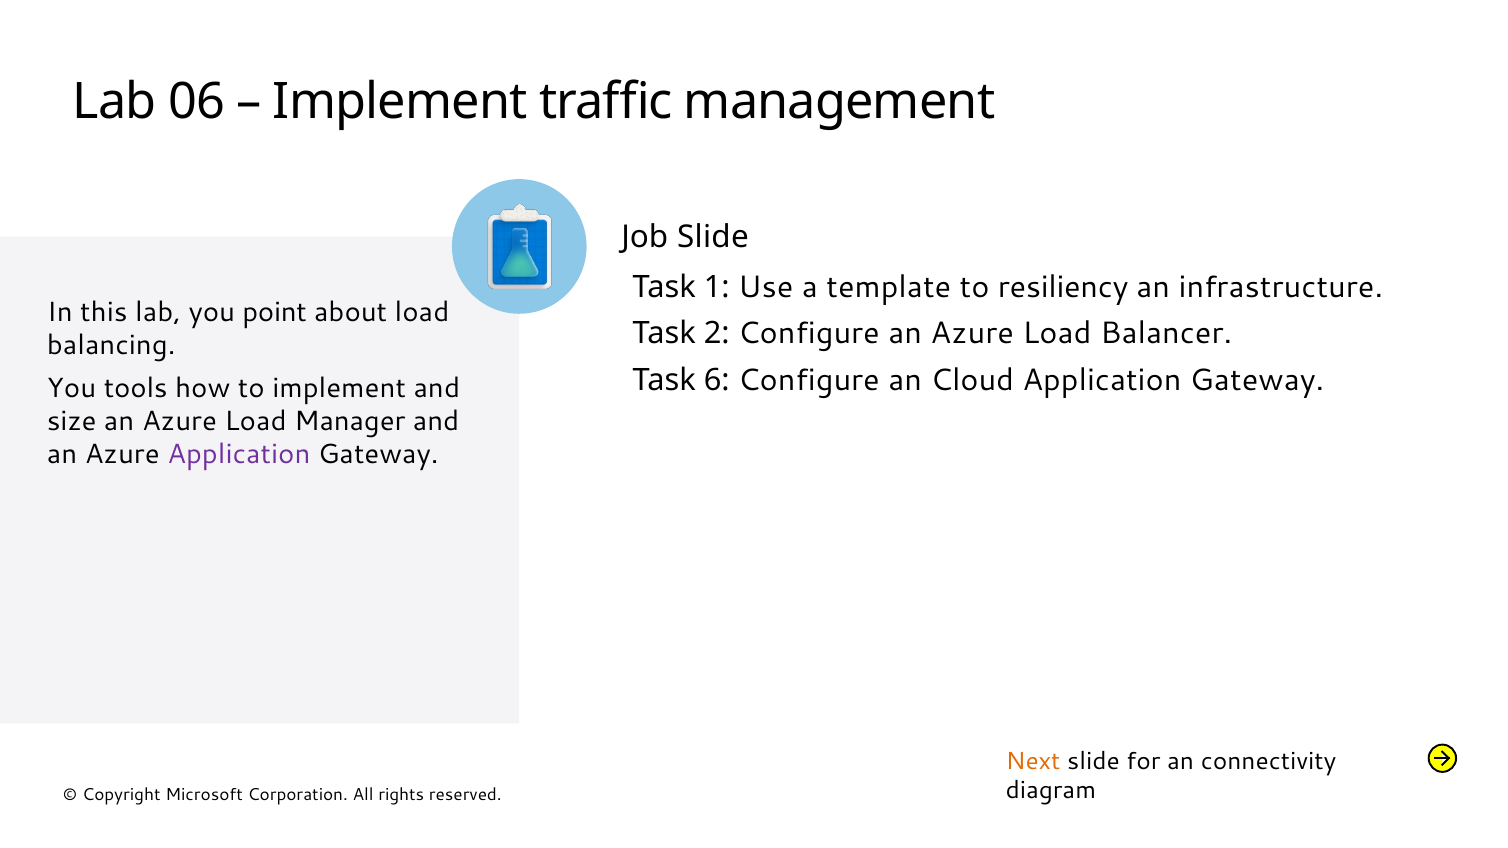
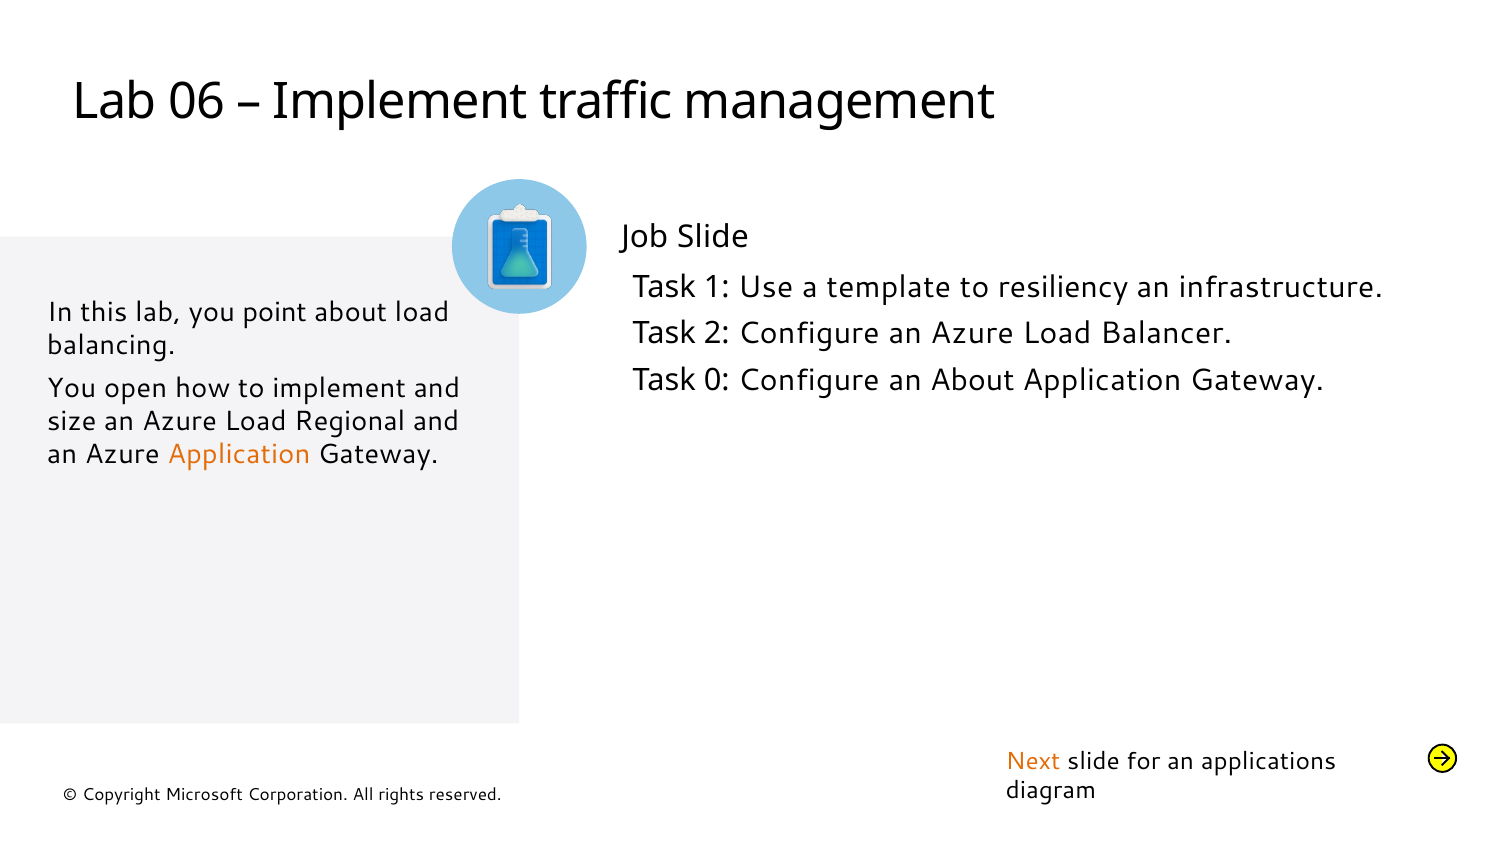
6: 6 -> 0
an Cloud: Cloud -> About
tools: tools -> open
Manager: Manager -> Regional
Application at (239, 455) colour: purple -> orange
connectivity: connectivity -> applications
